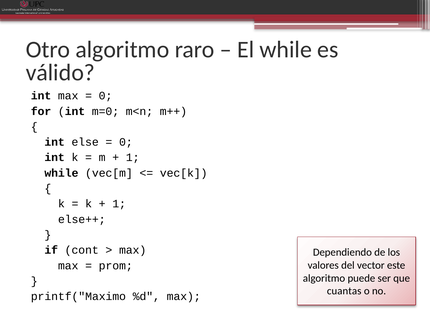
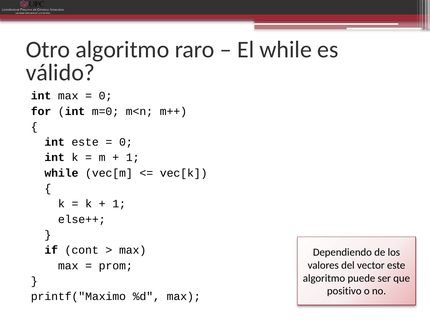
int else: else -> este
cuantas: cuantas -> positivo
